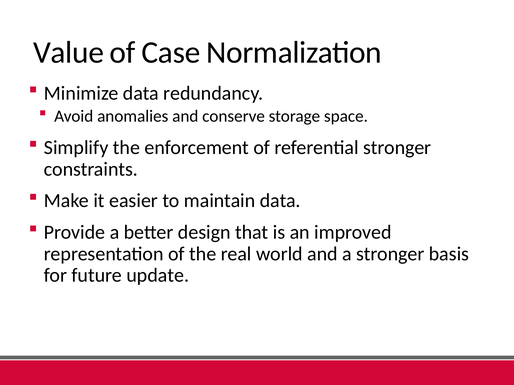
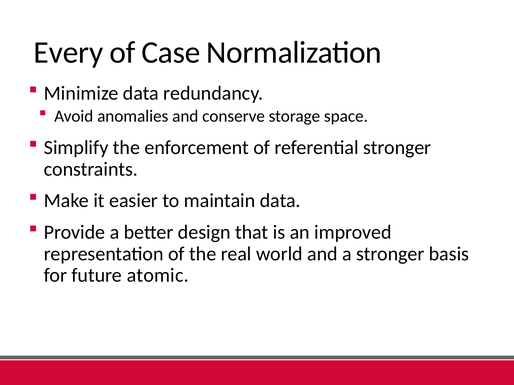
Value: Value -> Every
update: update -> atomic
